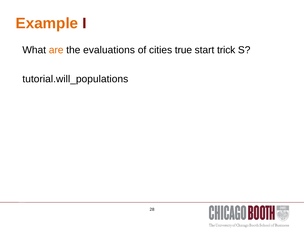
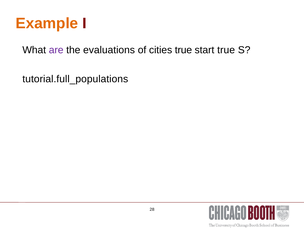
are colour: orange -> purple
start trick: trick -> true
tutorial.will_populations: tutorial.will_populations -> tutorial.full_populations
